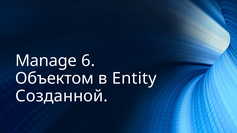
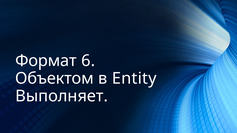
Manage: Manage -> Формат
Созданной: Созданной -> Выполняет
